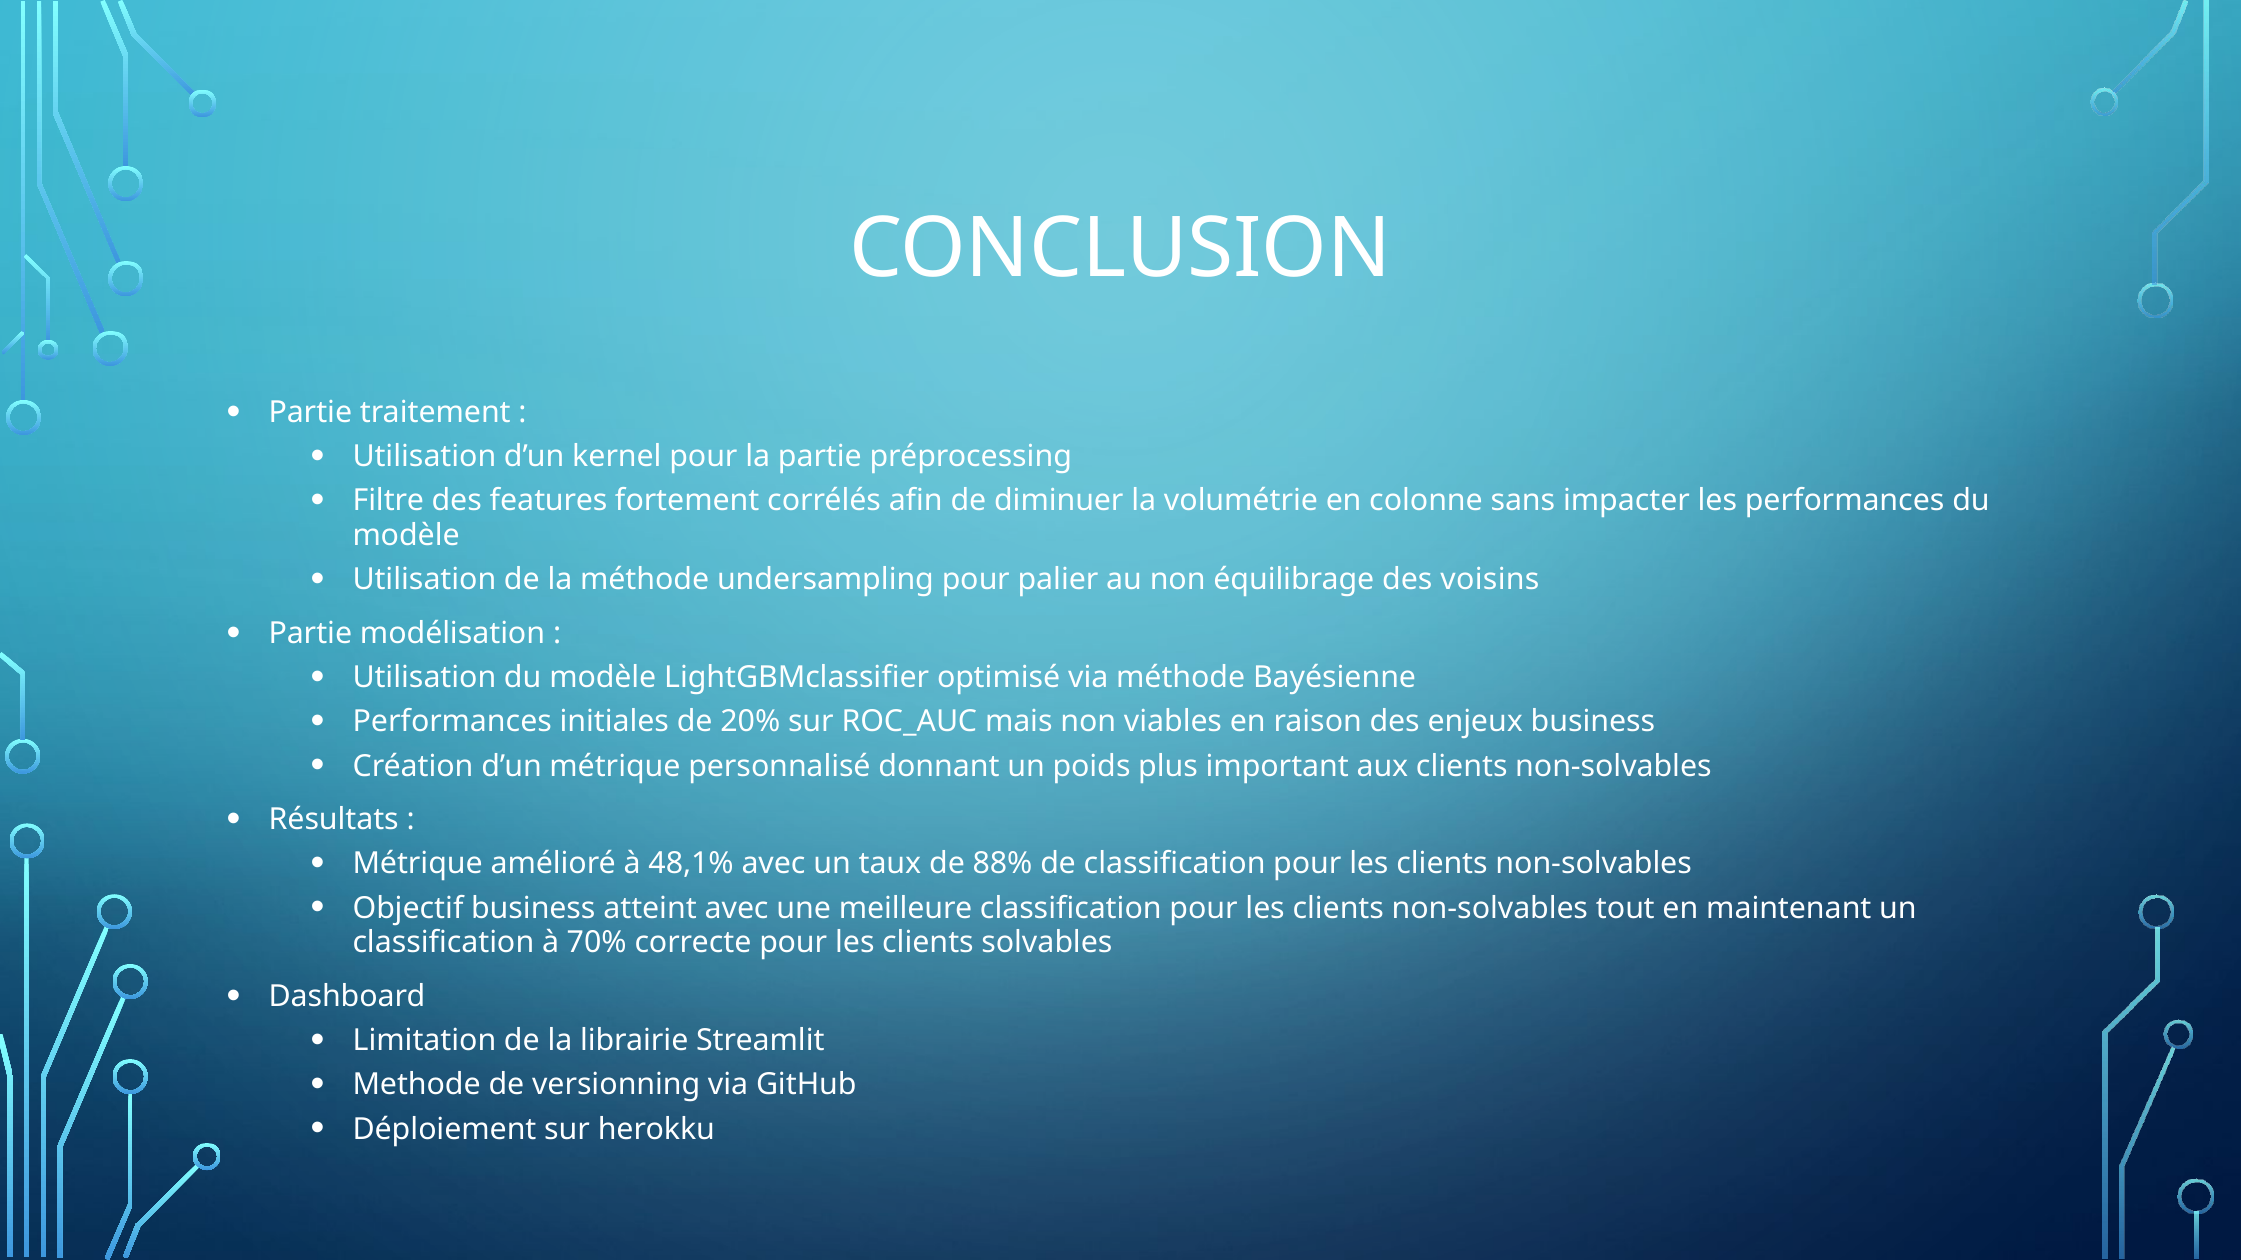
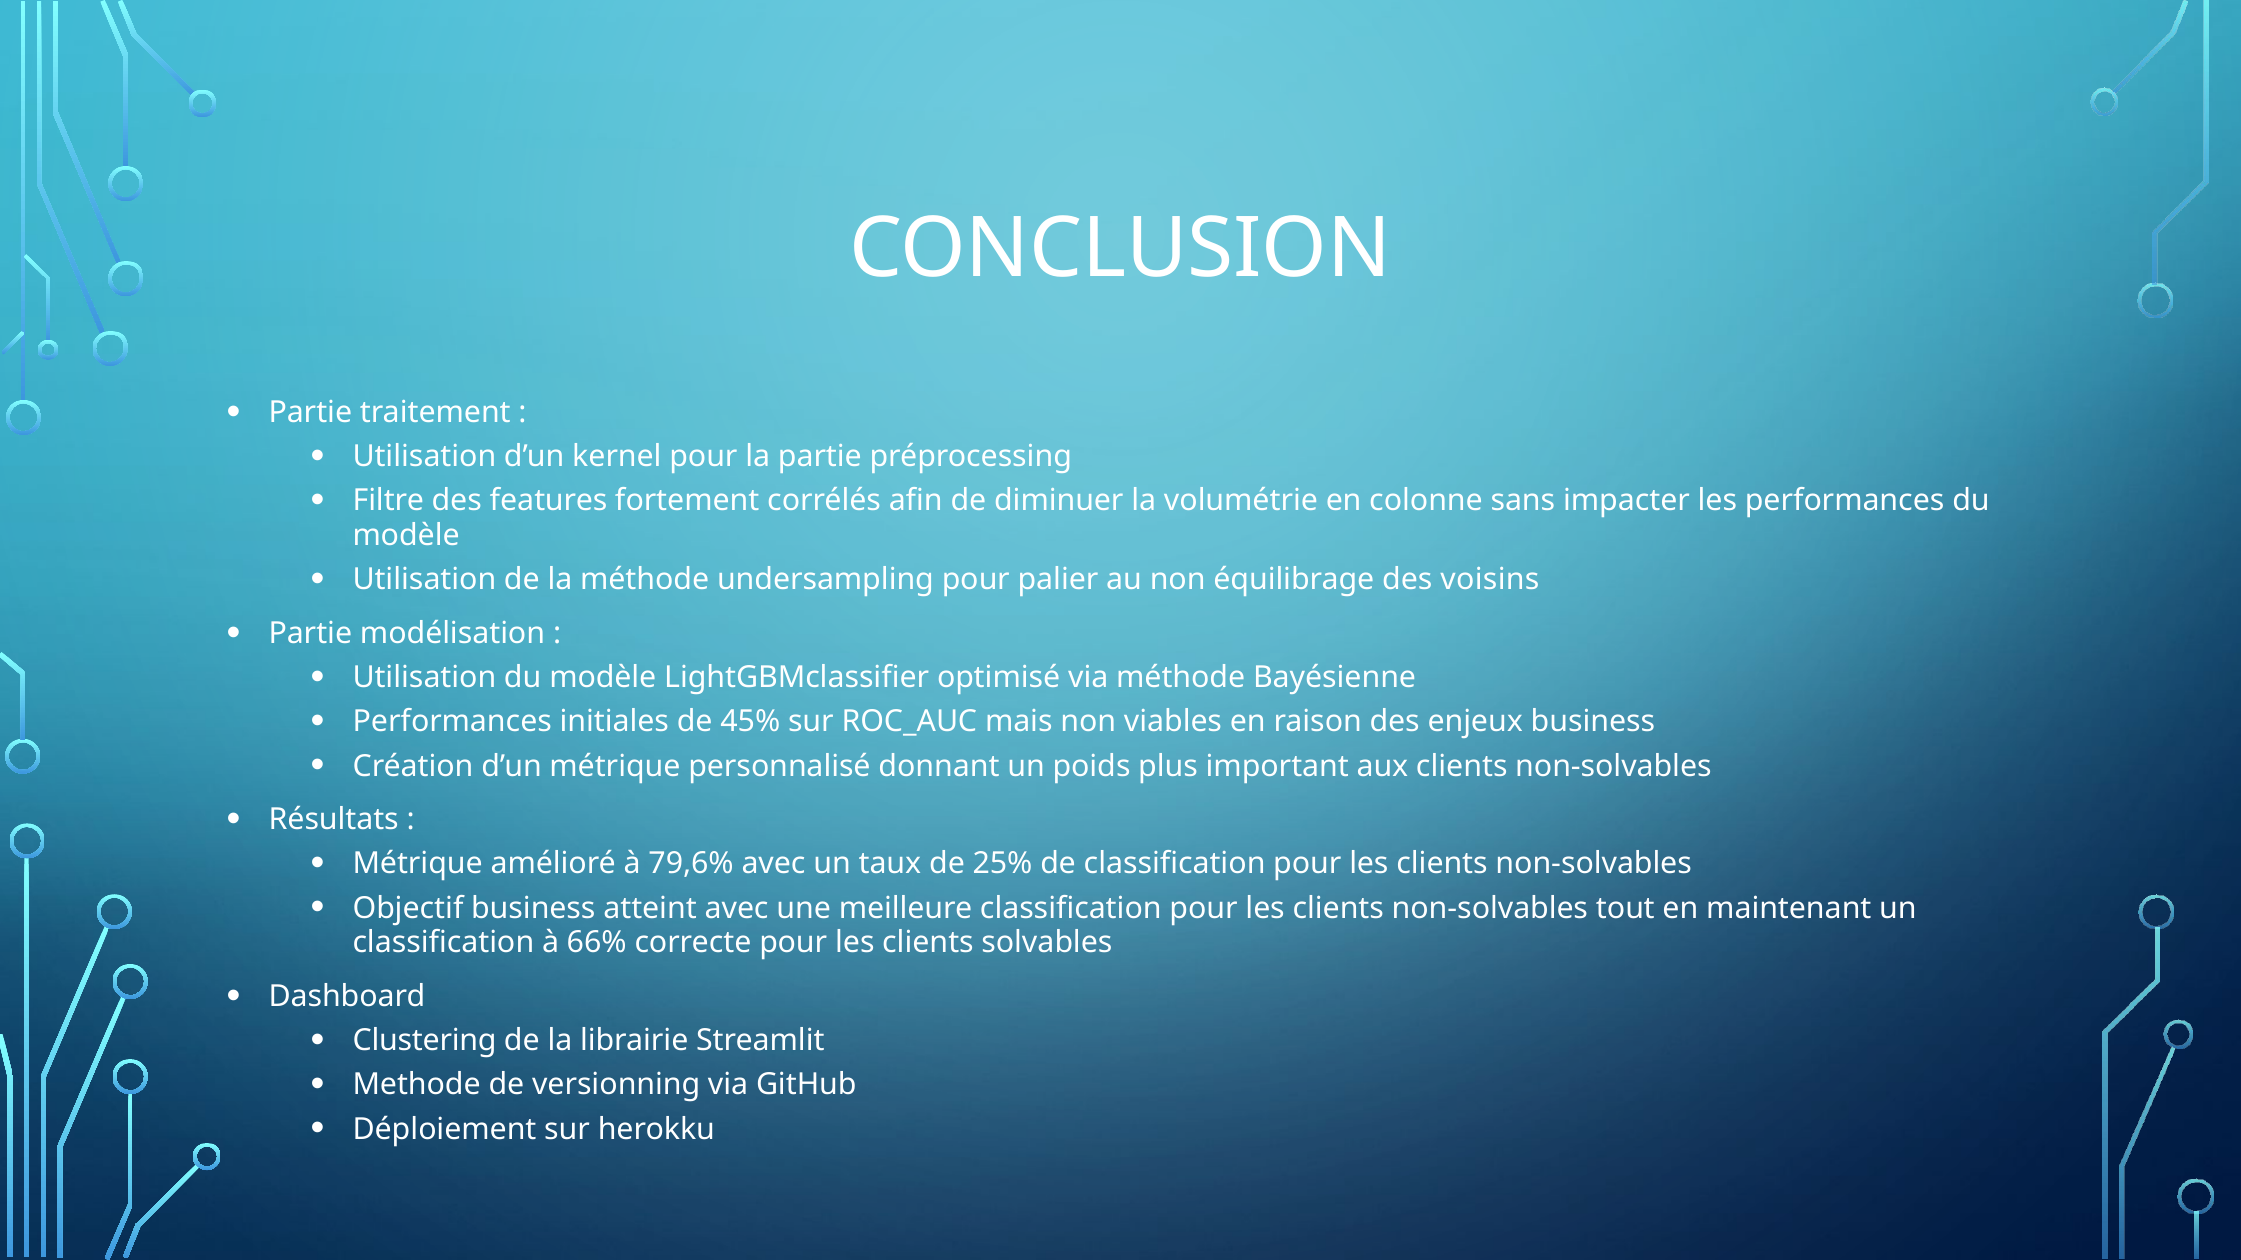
20%: 20% -> 45%
48,1%: 48,1% -> 79,6%
88%: 88% -> 25%
70%: 70% -> 66%
Limitation: Limitation -> Clustering
